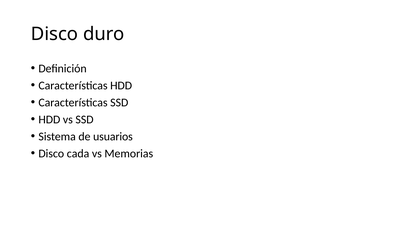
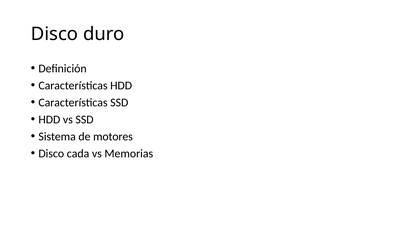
usuarios: usuarios -> motores
